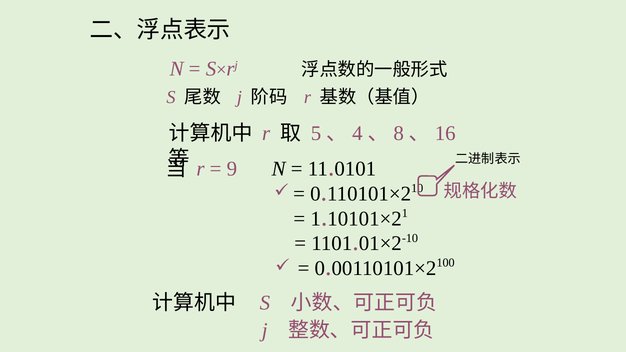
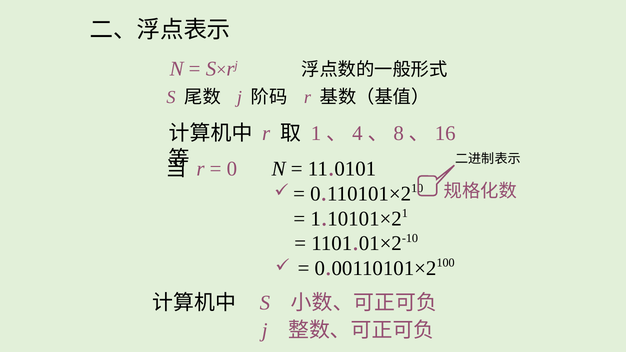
5 at (316, 134): 5 -> 1
9 at (232, 169): 9 -> 0
